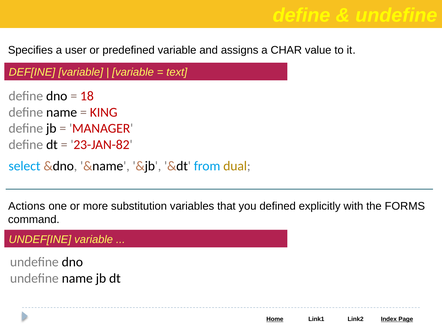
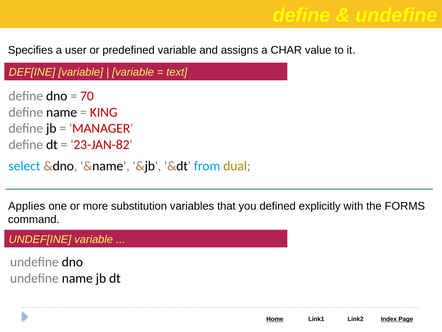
18: 18 -> 70
Actions: Actions -> Applies
